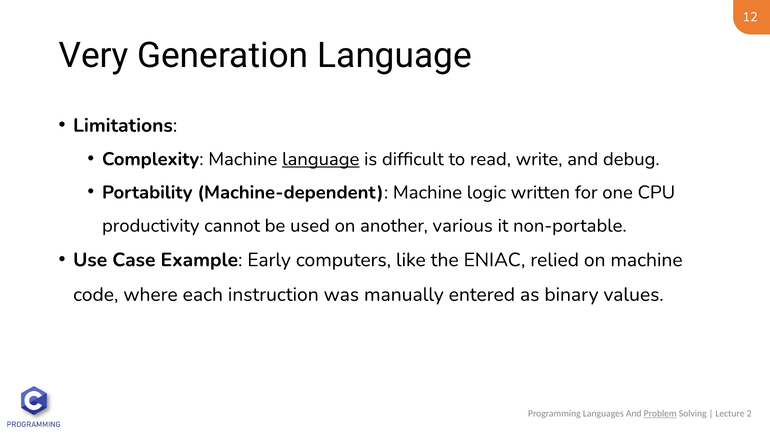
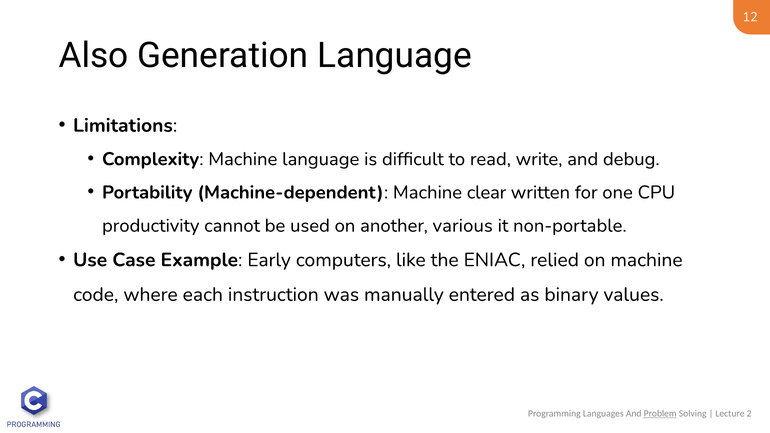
Very: Very -> Also
language at (321, 159) underline: present -> none
logic: logic -> clear
